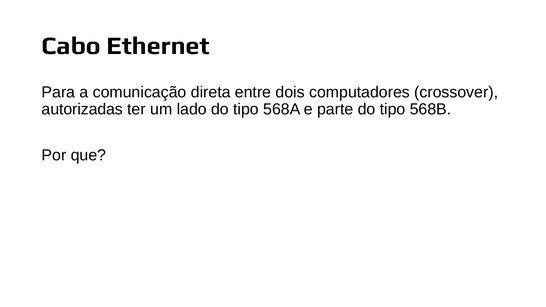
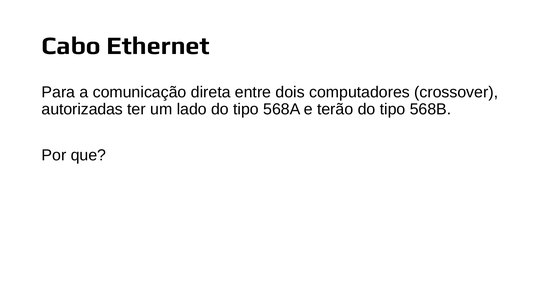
parte: parte -> terão
